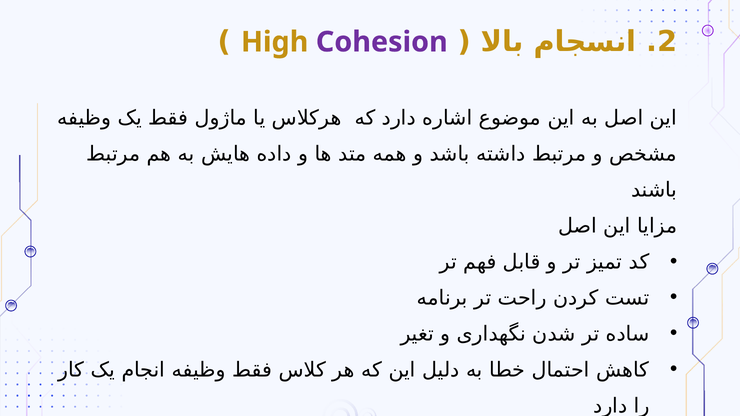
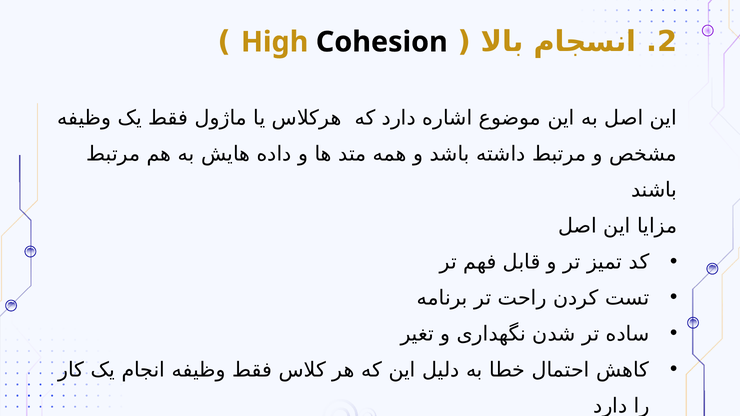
Cohesion colour: purple -> black
